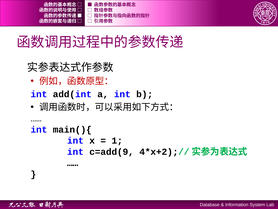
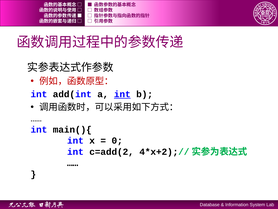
int at (122, 94) underline: none -> present
1: 1 -> 0
c=add(9: c=add(9 -> c=add(2
